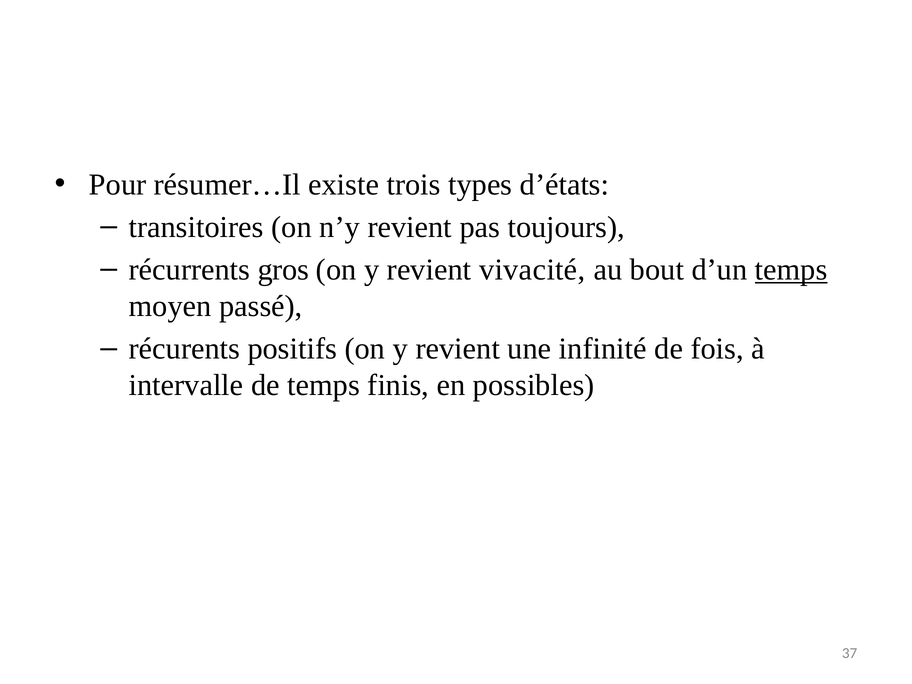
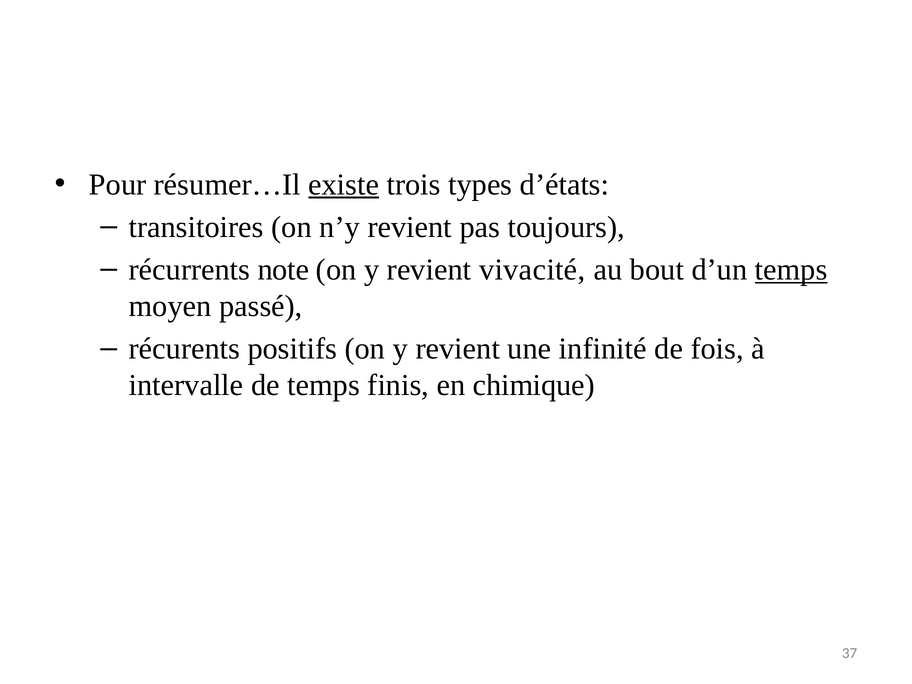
existe underline: none -> present
gros: gros -> note
possibles: possibles -> chimique
